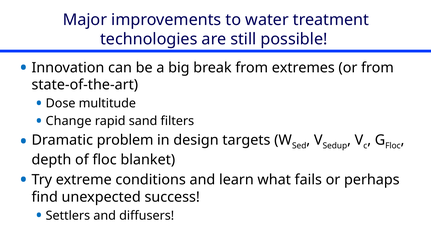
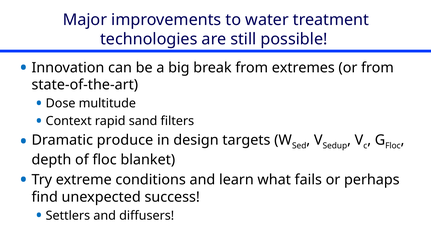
Change: Change -> Context
problem: problem -> produce
